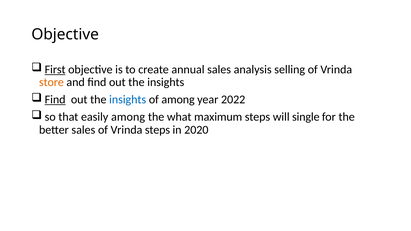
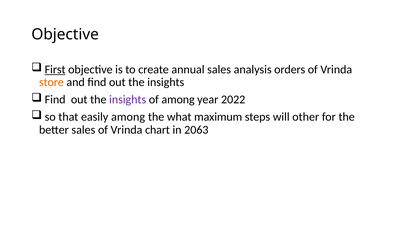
selling: selling -> orders
Find at (55, 100) underline: present -> none
insights at (128, 100) colour: blue -> purple
single: single -> other
Vrinda steps: steps -> chart
2020: 2020 -> 2063
